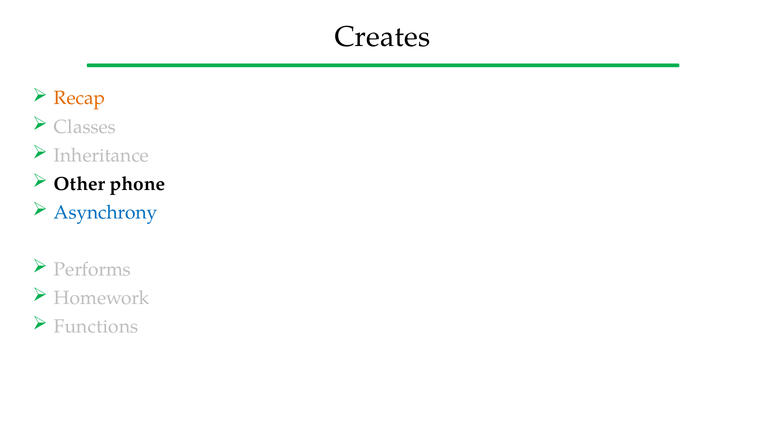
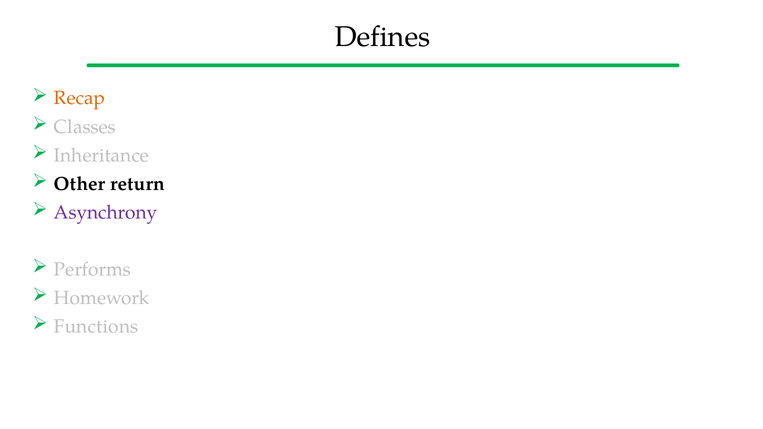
Creates: Creates -> Defines
phone: phone -> return
Asynchrony colour: blue -> purple
